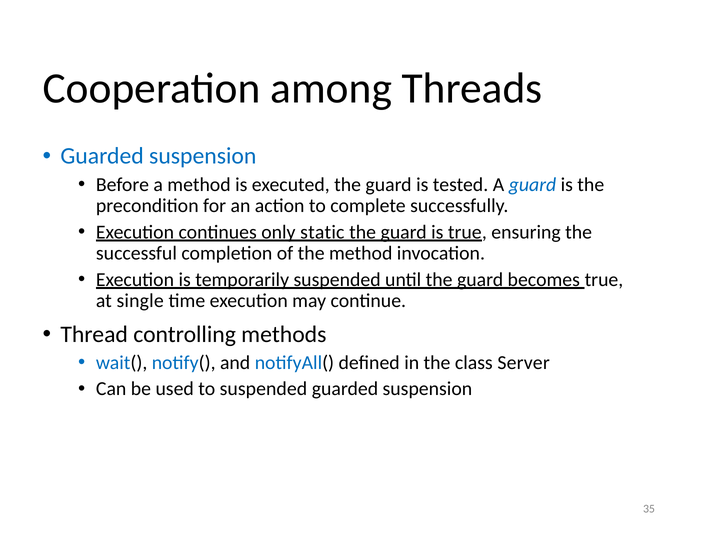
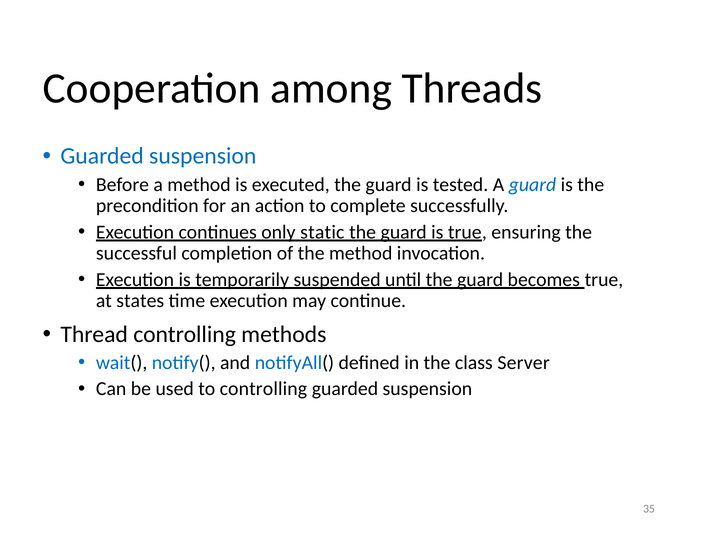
single: single -> states
to suspended: suspended -> controlling
